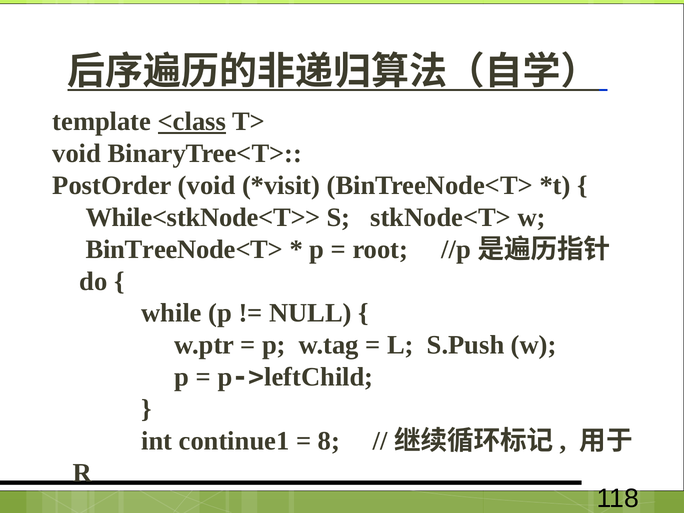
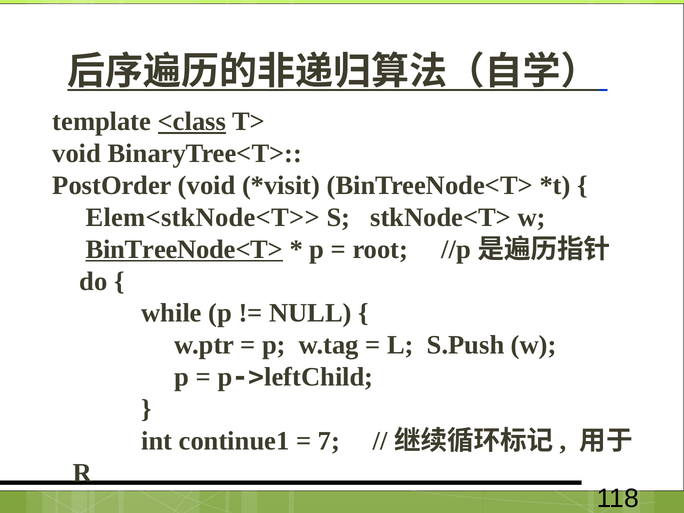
While<stkNode<T>>: While<stkNode<T>> -> Elem<stkNode<T>>
BinTreeNode<T> at (184, 249) underline: none -> present
8: 8 -> 7
